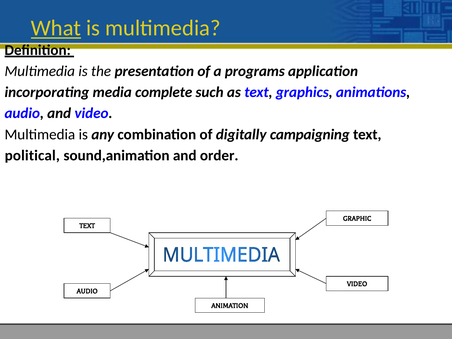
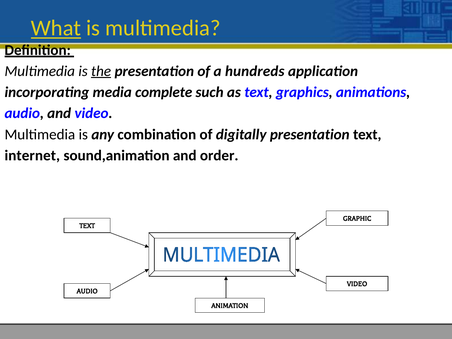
the underline: none -> present
programs: programs -> hundreds
digitally campaigning: campaigning -> presentation
political: political -> internet
